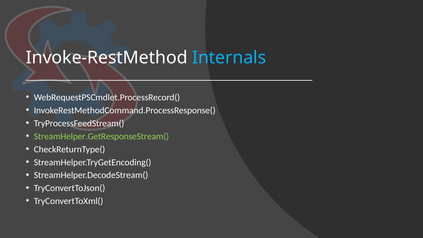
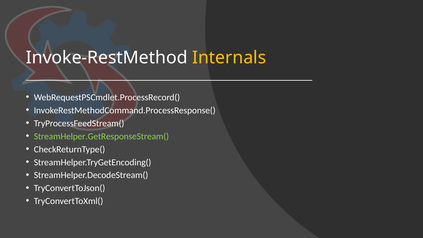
Internals colour: light blue -> yellow
